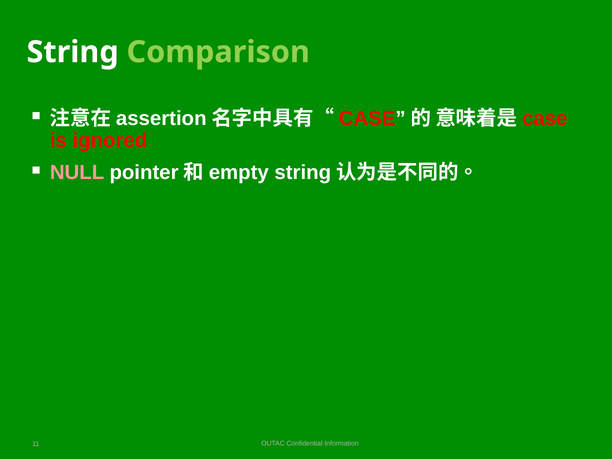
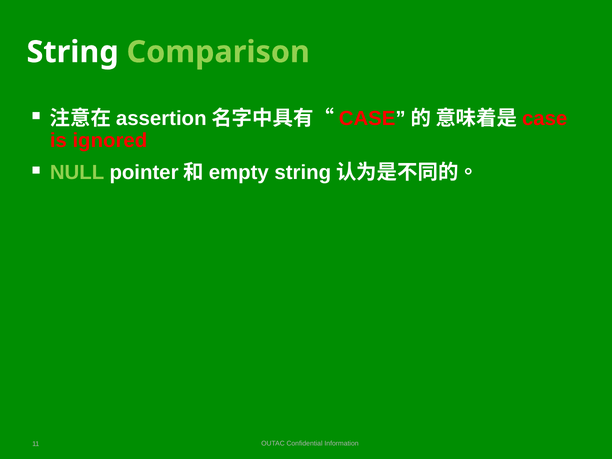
NULL colour: pink -> light green
